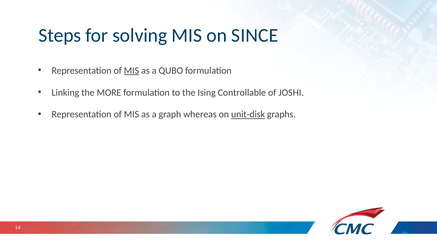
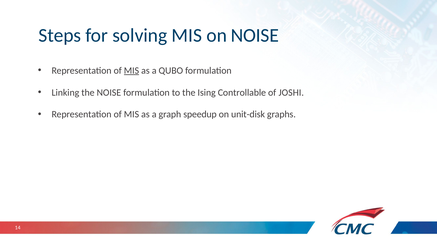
on SINCE: SINCE -> NOISE
the MORE: MORE -> NOISE
whereas: whereas -> speedup
unit-disk underline: present -> none
